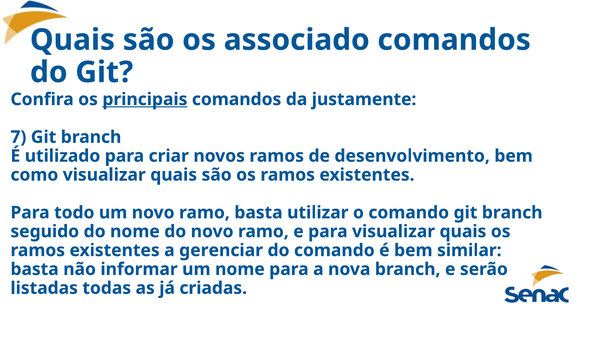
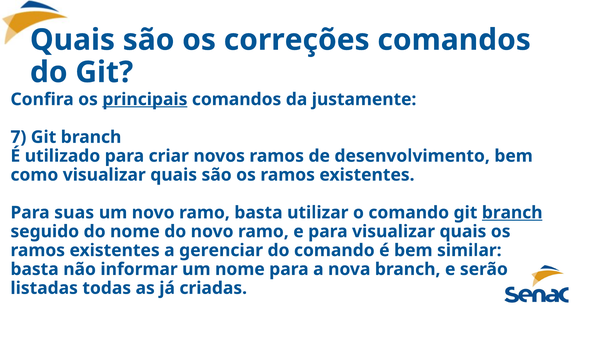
associado: associado -> correções
todo: todo -> suas
branch at (512, 213) underline: none -> present
